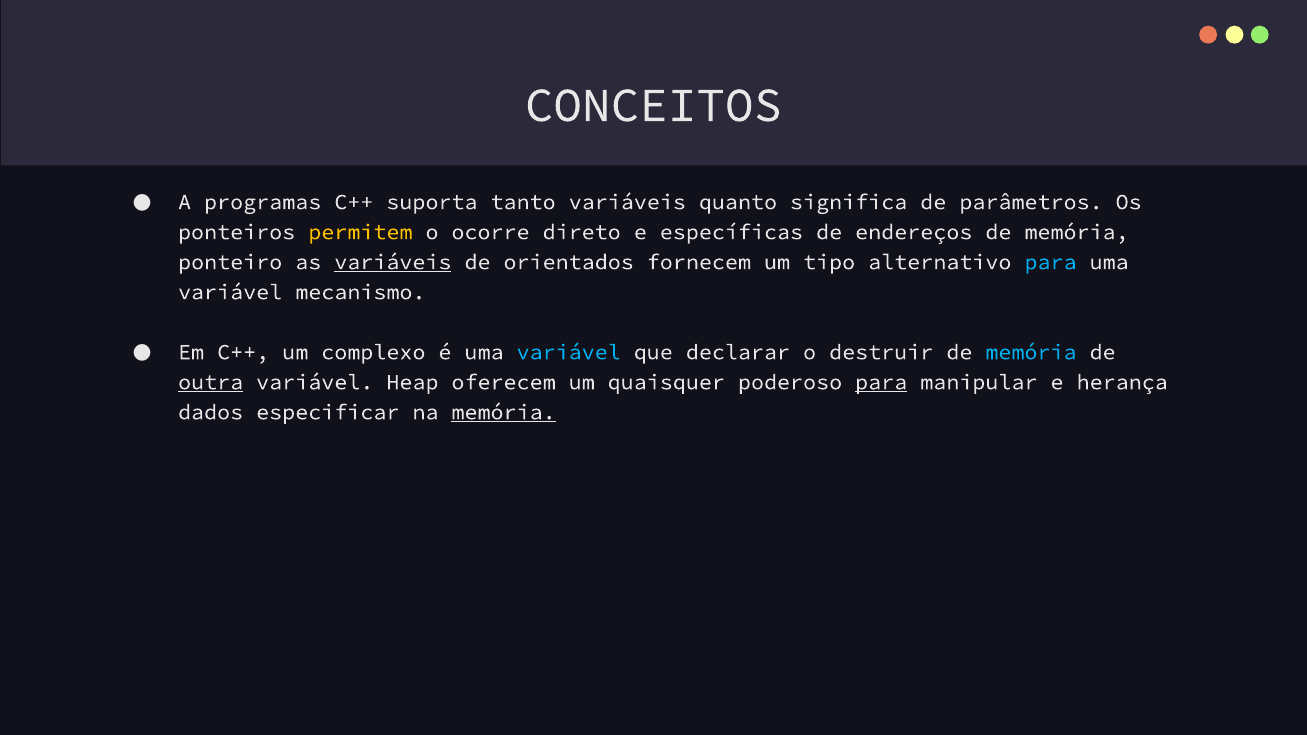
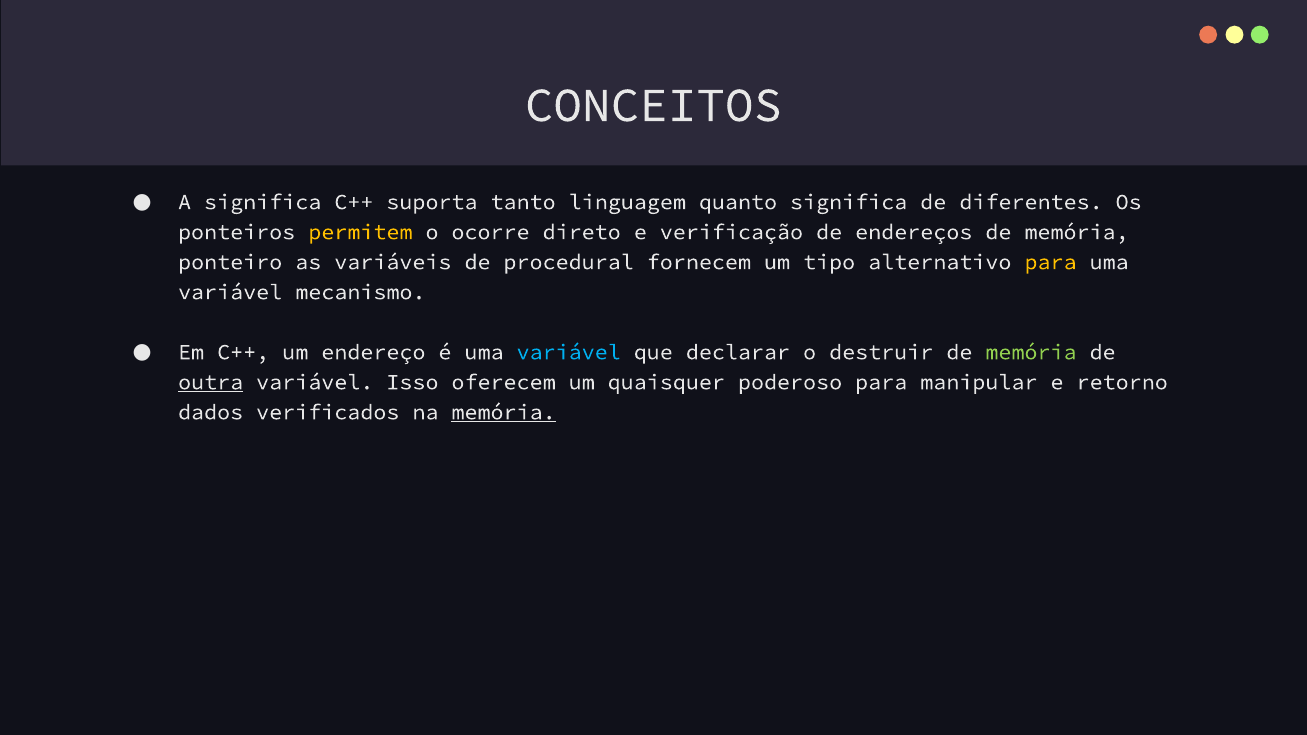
A programas: programas -> significa
tanto variáveis: variáveis -> linguagem
parâmetros: parâmetros -> diferentes
específicas: específicas -> verificação
variáveis at (393, 262) underline: present -> none
orientados: orientados -> procedural
para at (1051, 262) colour: light blue -> yellow
complexo: complexo -> endereço
memória at (1031, 352) colour: light blue -> light green
Heap: Heap -> Isso
para at (881, 382) underline: present -> none
herança: herança -> retorno
especificar: especificar -> verificados
